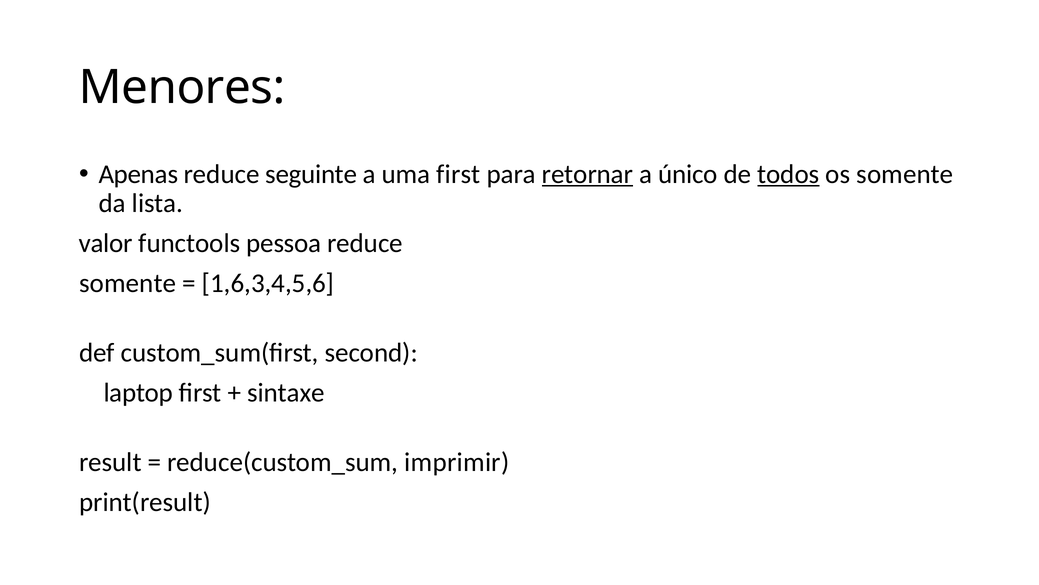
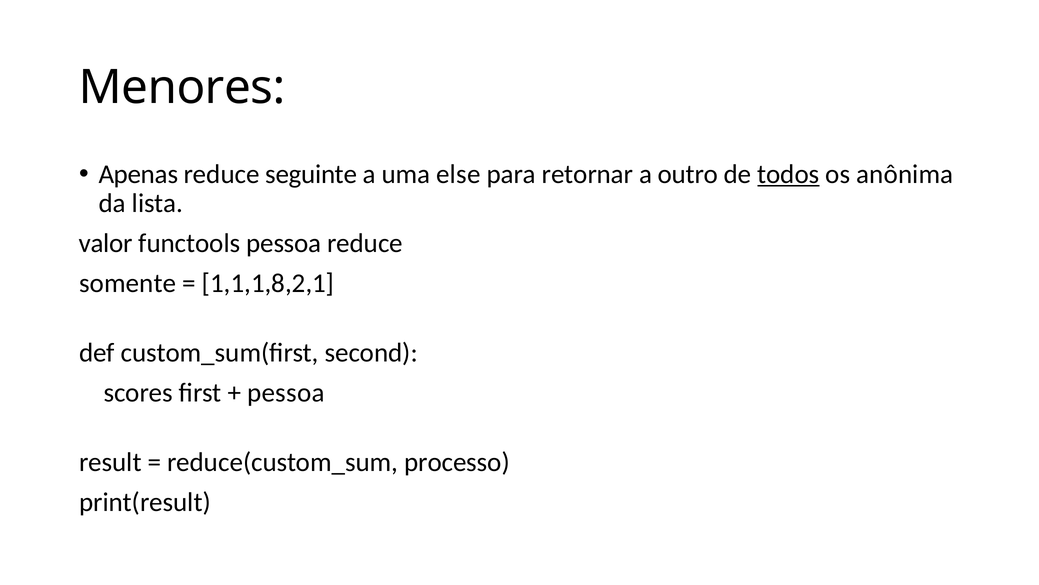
uma first: first -> else
retornar underline: present -> none
único: único -> outro
os somente: somente -> anônima
1,6,3,4,5,6: 1,6,3,4,5,6 -> 1,1,1,8,2,1
laptop: laptop -> scores
sintaxe at (286, 392): sintaxe -> pessoa
imprimir: imprimir -> processo
